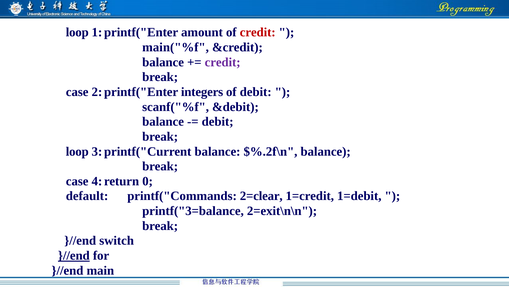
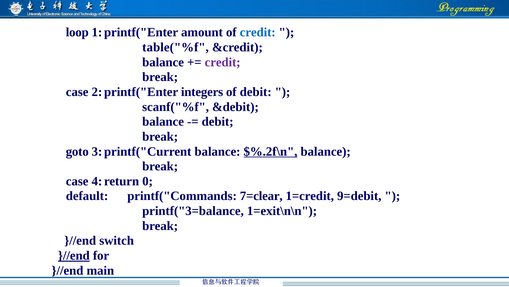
credit at (258, 32) colour: red -> blue
main("%f: main("%f -> table("%f
loop at (77, 151): loop -> goto
$%.2f\n underline: none -> present
2=clear: 2=clear -> 7=clear
1=debit: 1=debit -> 9=debit
2=exit\n\n: 2=exit\n\n -> 1=exit\n\n
